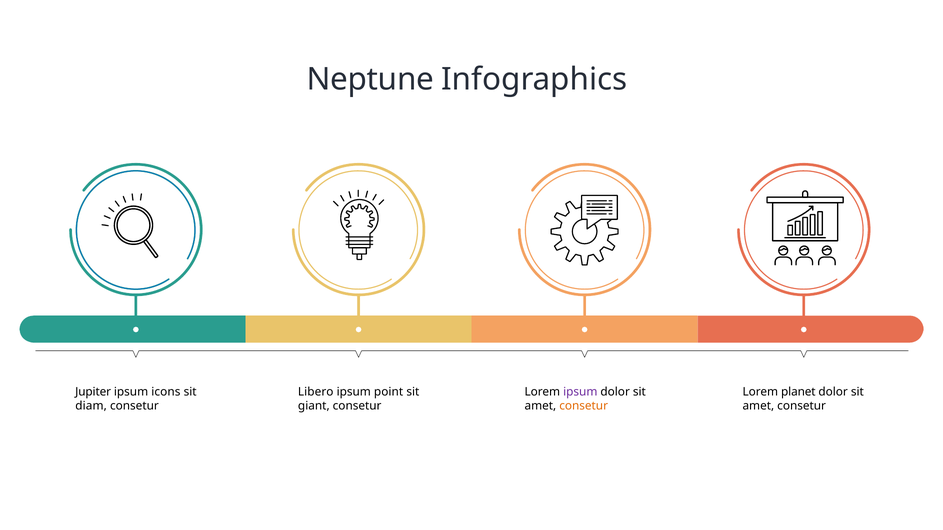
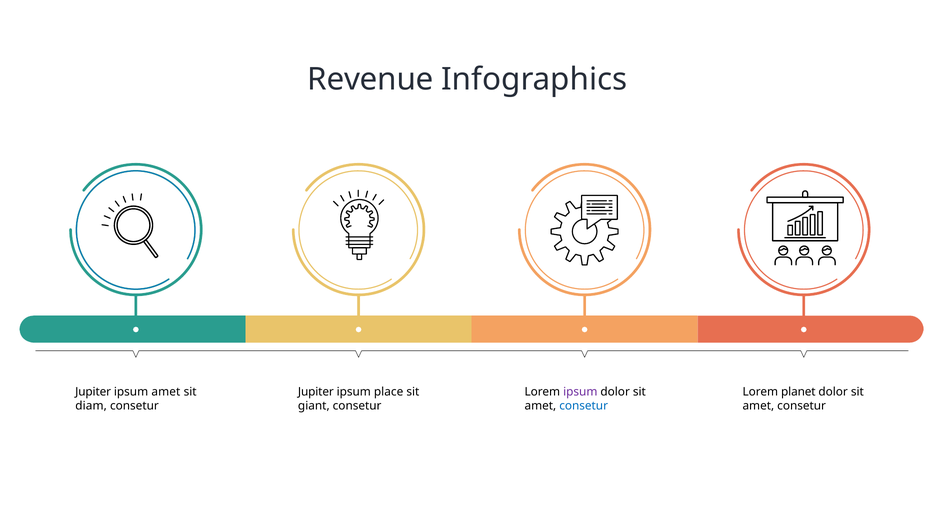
Neptune: Neptune -> Revenue
ipsum icons: icons -> amet
Libero at (316, 392): Libero -> Jupiter
point: point -> place
consetur at (584, 406) colour: orange -> blue
